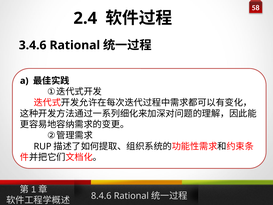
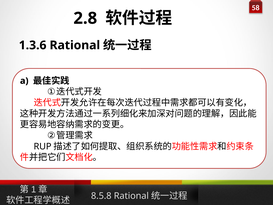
2.4: 2.4 -> 2.8
3.4.6: 3.4.6 -> 1.3.6
8.4.6: 8.4.6 -> 8.5.8
